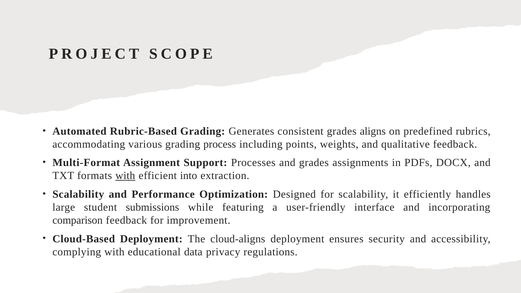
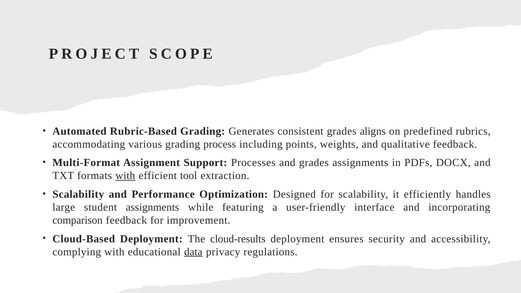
into: into -> tool
student submissions: submissions -> assignments
cloud-aligns: cloud-aligns -> cloud-results
data underline: none -> present
